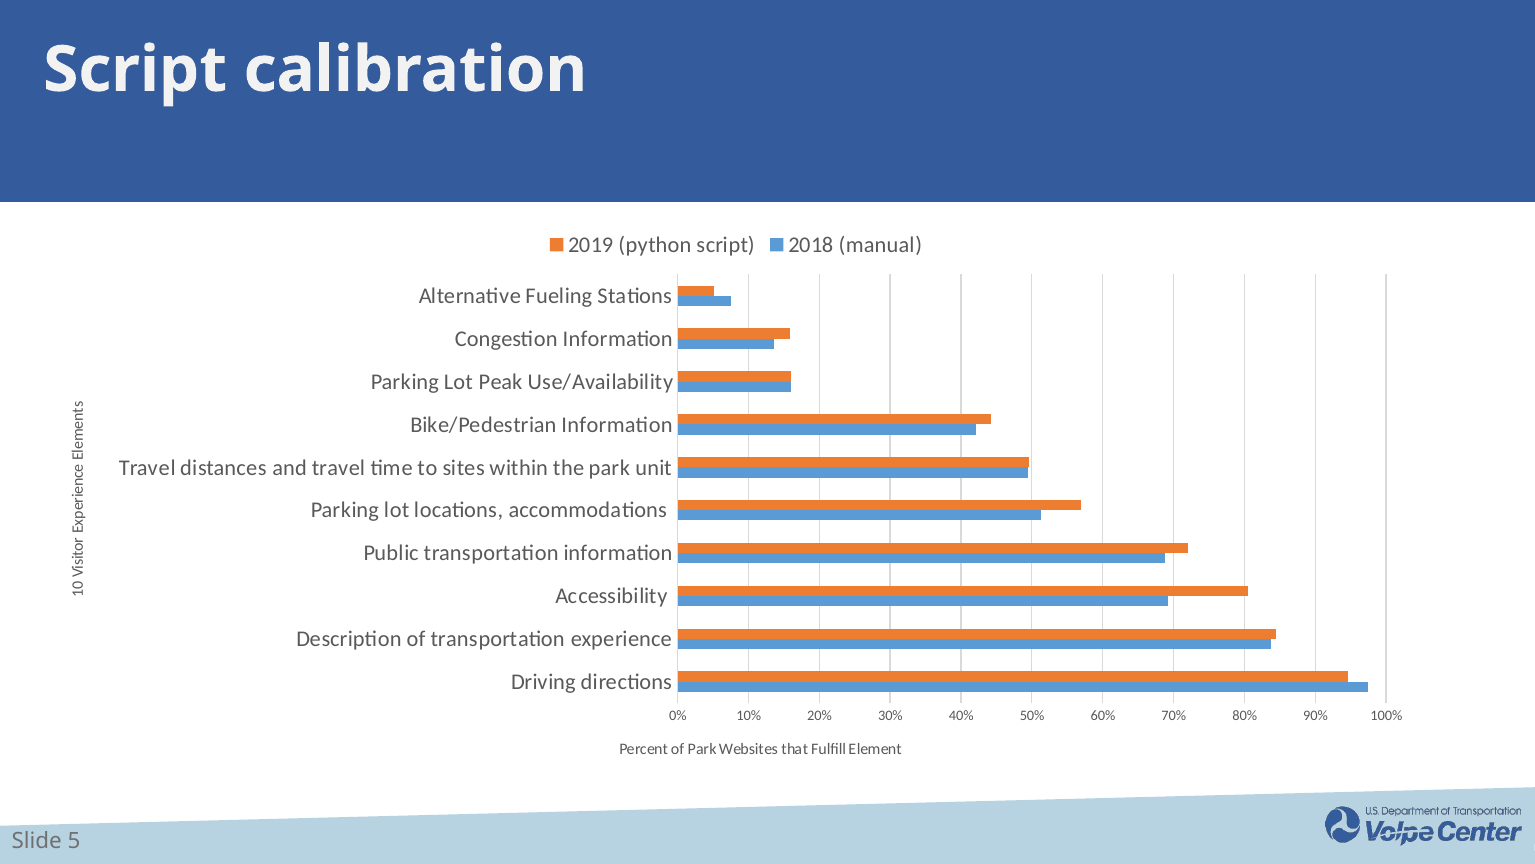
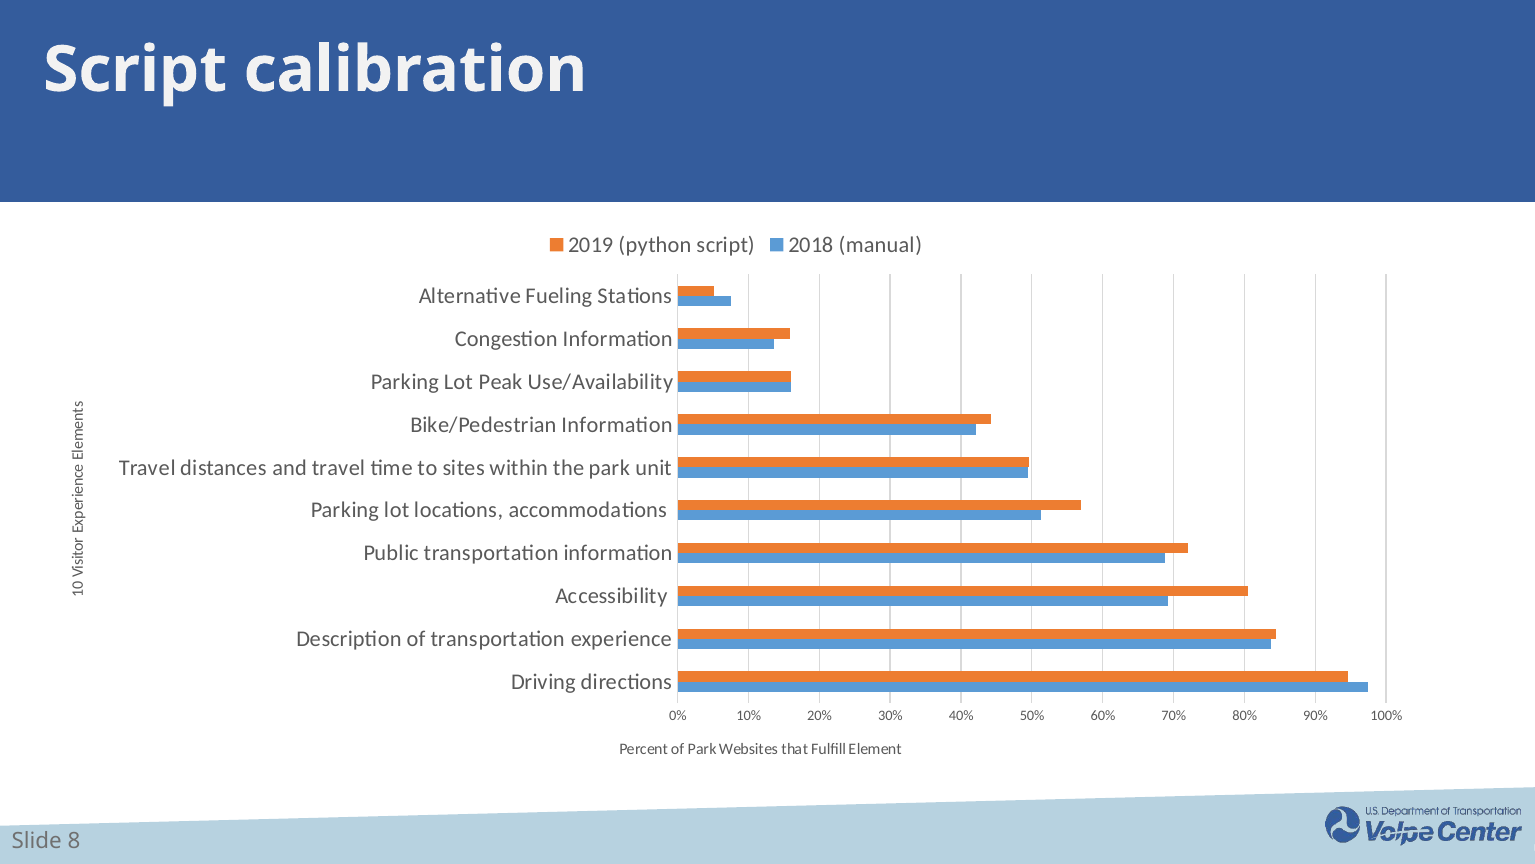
5: 5 -> 8
